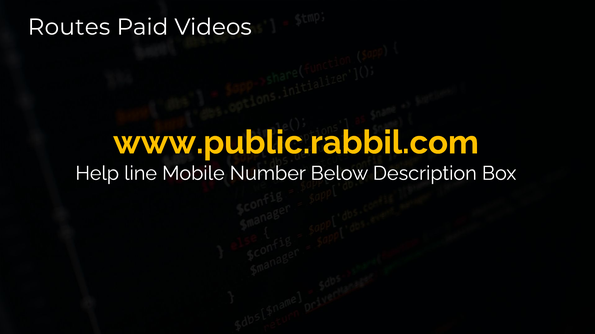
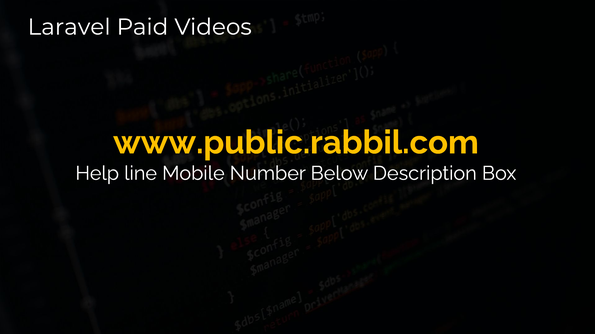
Routes: Routes -> Laravel
